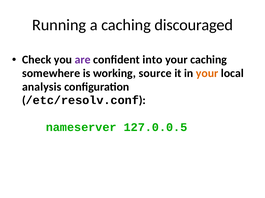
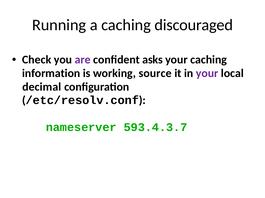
into: into -> asks
somewhere: somewhere -> information
your at (207, 74) colour: orange -> purple
analysis: analysis -> decimal
127.0.0.5: 127.0.0.5 -> 593.4.3.7
